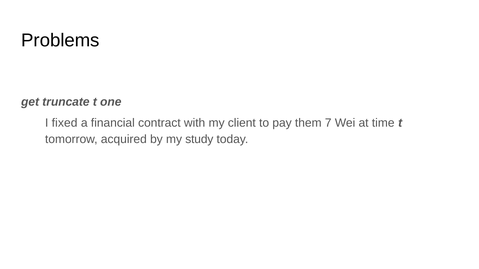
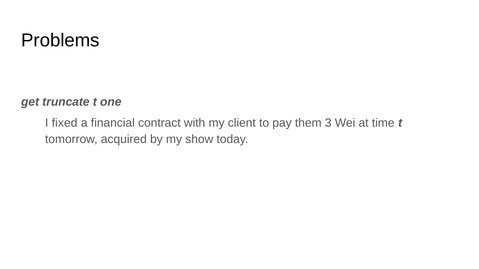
7: 7 -> 3
study: study -> show
